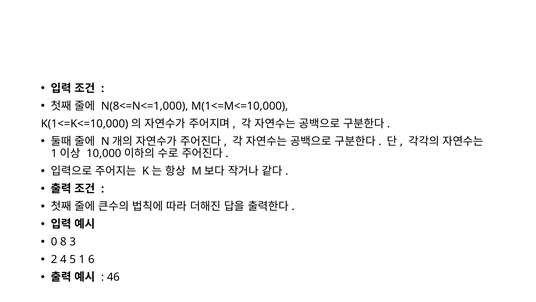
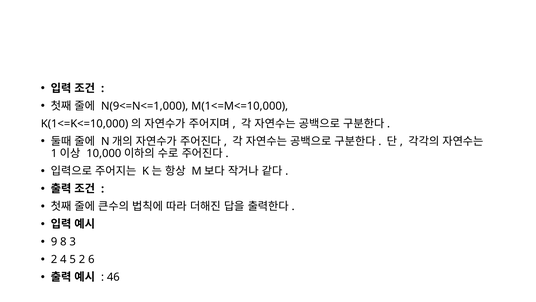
N(8<=N<=1,000: N(8<=N<=1,000 -> N(9<=N<=1,000
0: 0 -> 9
5 1: 1 -> 2
